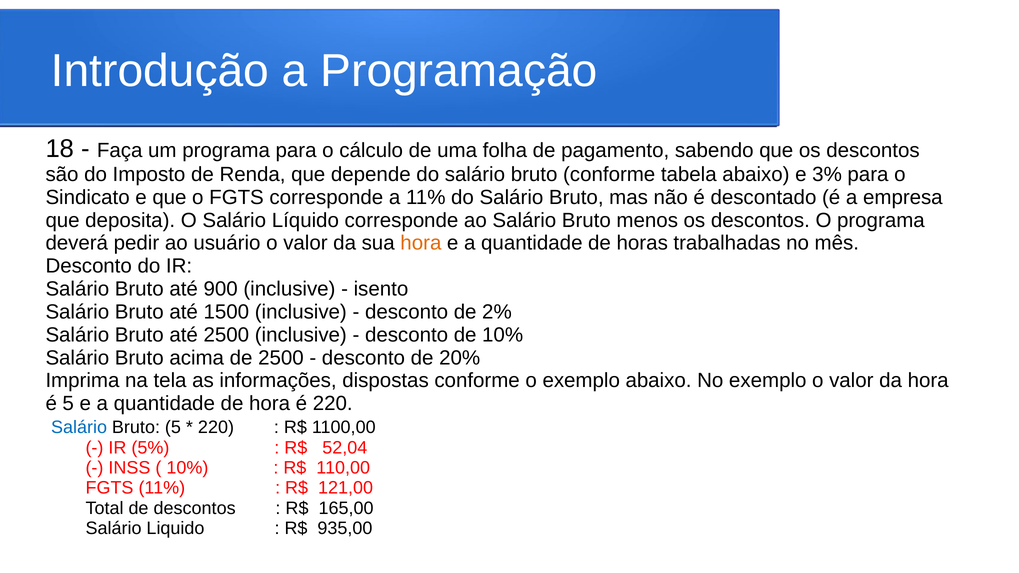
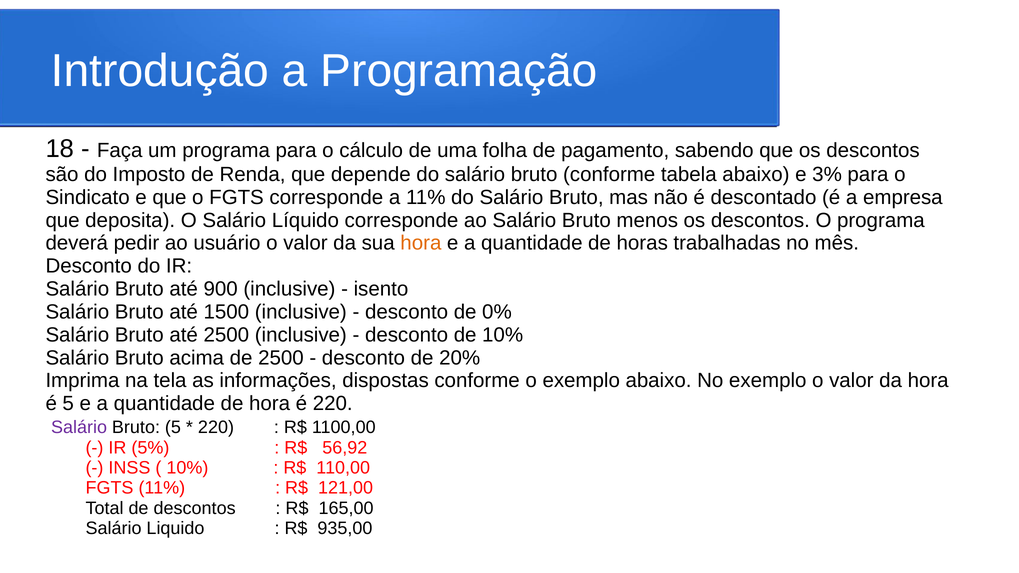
2%: 2% -> 0%
Salário at (79, 428) colour: blue -> purple
52,04: 52,04 -> 56,92
